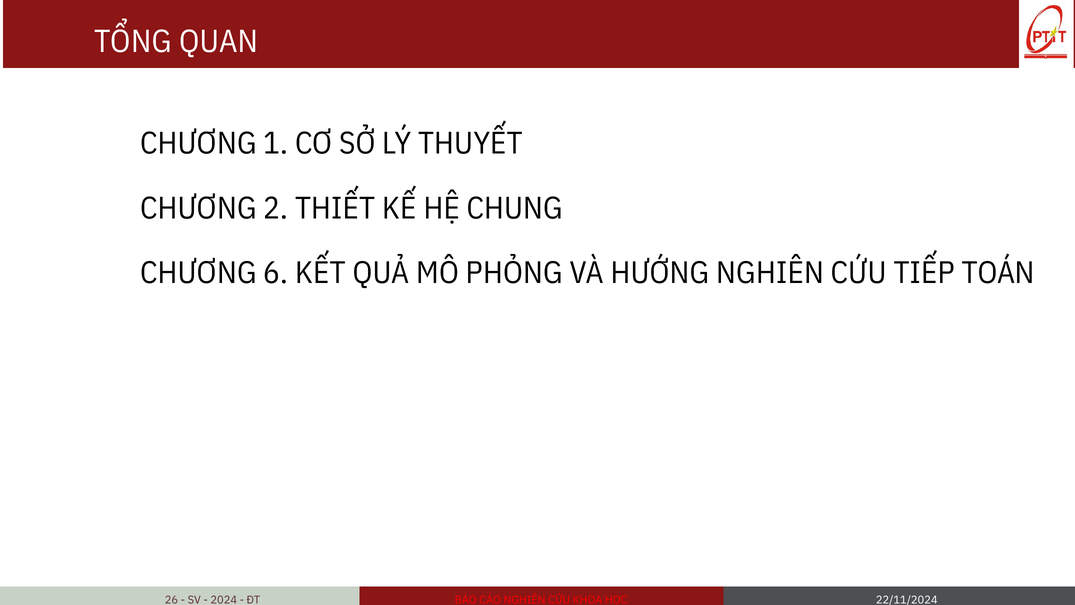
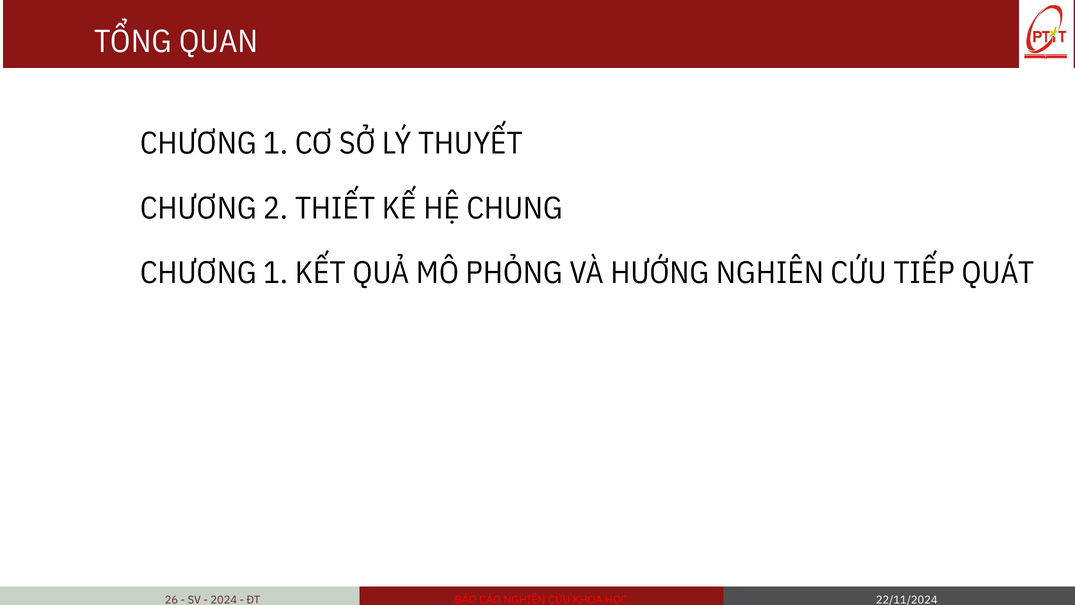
6 at (276, 273): 6 -> 1
TOÁN: TOÁN -> QUÁT
